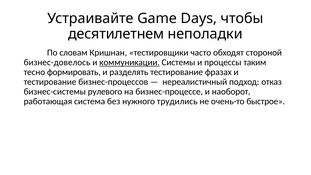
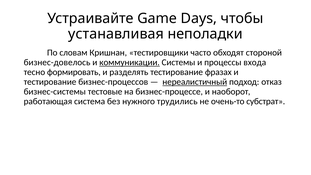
десятилетнем: десятилетнем -> устанавливая
таким: таким -> входа
нереалистичный underline: none -> present
рулевого: рулевого -> тестовые
быстрое: быстрое -> субстрат
